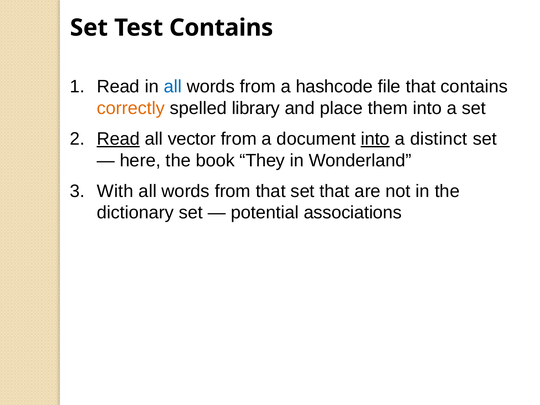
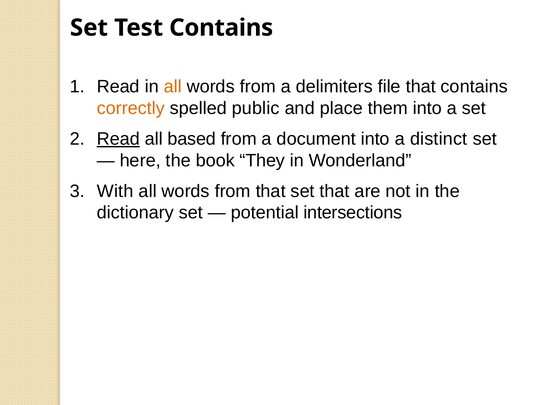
all at (173, 87) colour: blue -> orange
hashcode: hashcode -> delimiters
library: library -> public
vector: vector -> based
into at (375, 139) underline: present -> none
associations: associations -> intersections
